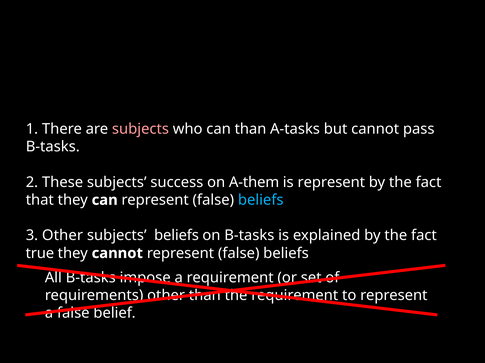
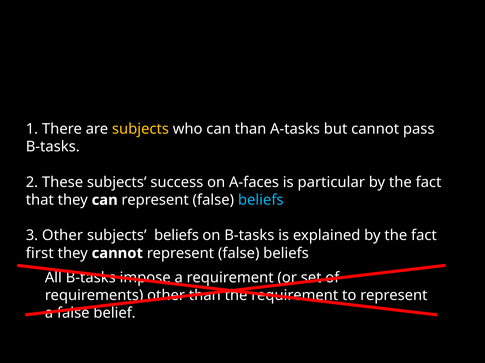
subjects at (140, 129) colour: pink -> yellow
A-them: A-them -> A-faces
is represent: represent -> particular
true: true -> first
